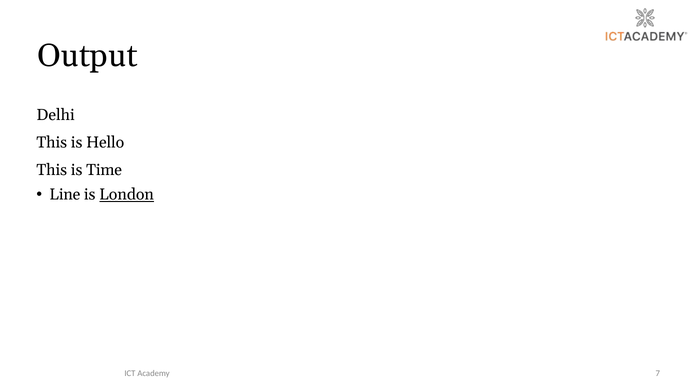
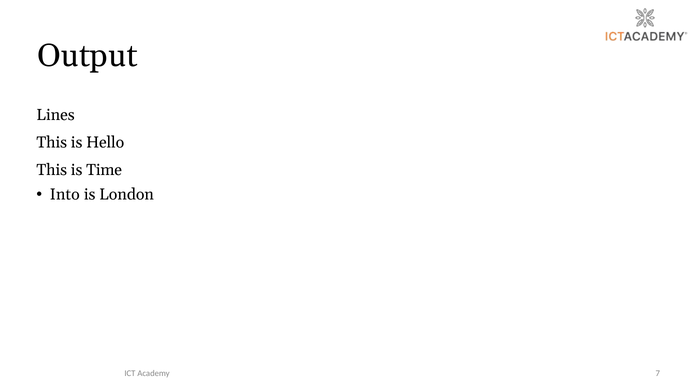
Delhi: Delhi -> Lines
Line: Line -> Into
London underline: present -> none
